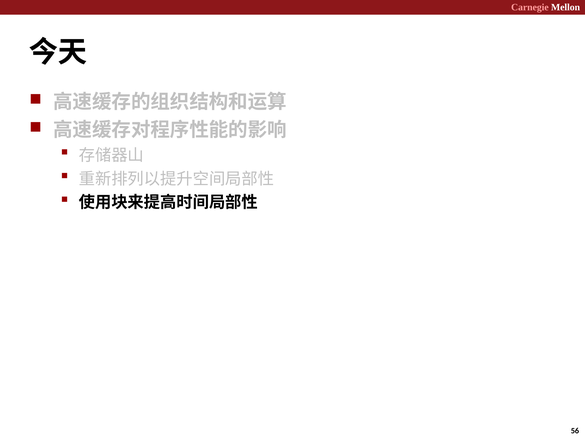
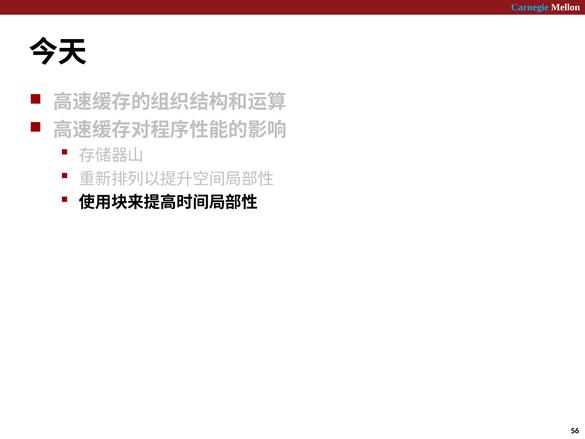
Carnegie colour: pink -> light blue
